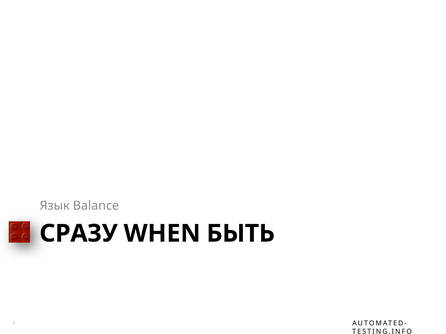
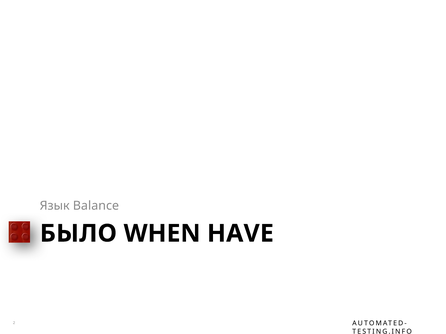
СРАЗУ: СРАЗУ -> БЫЛО
БЫТЬ: БЫТЬ -> HAVE
